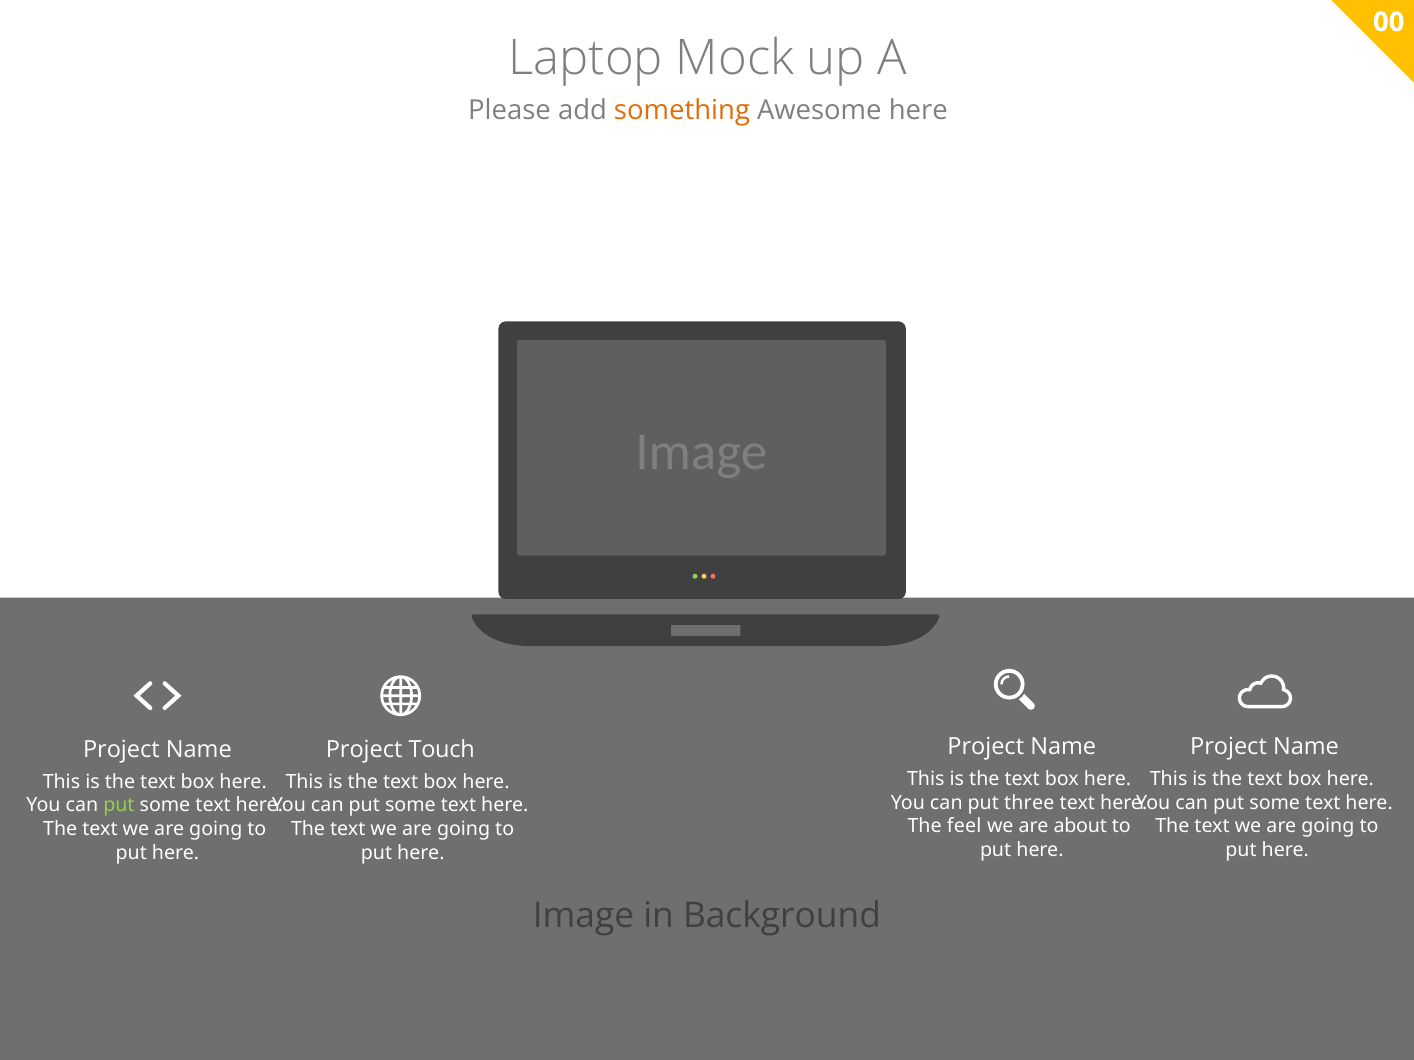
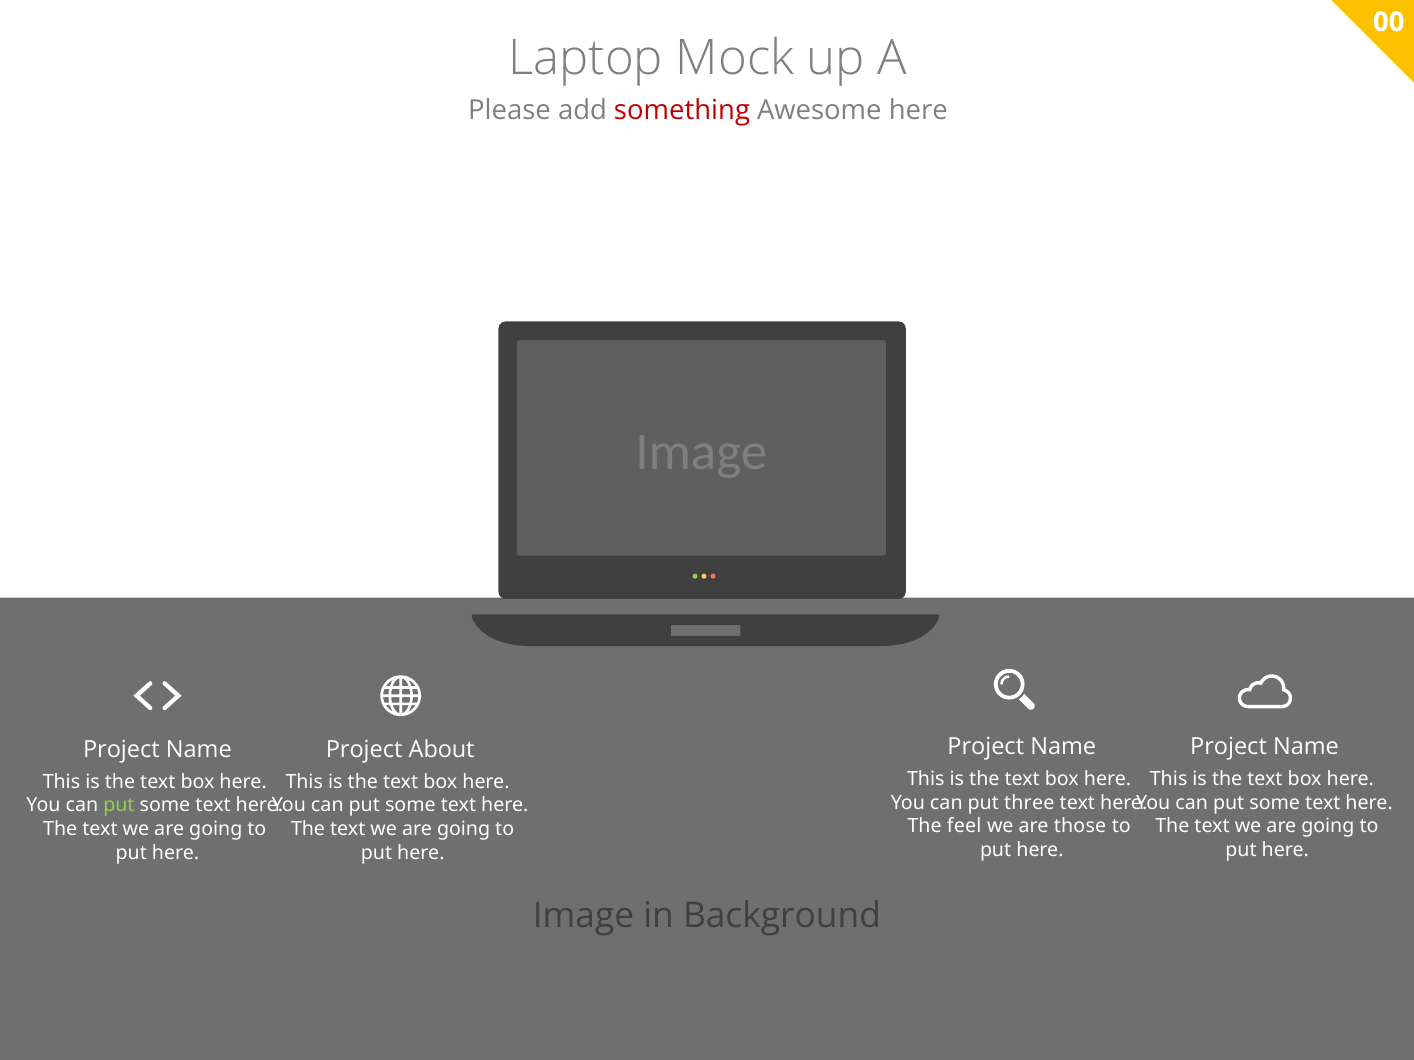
something colour: orange -> red
Touch: Touch -> About
about: about -> those
